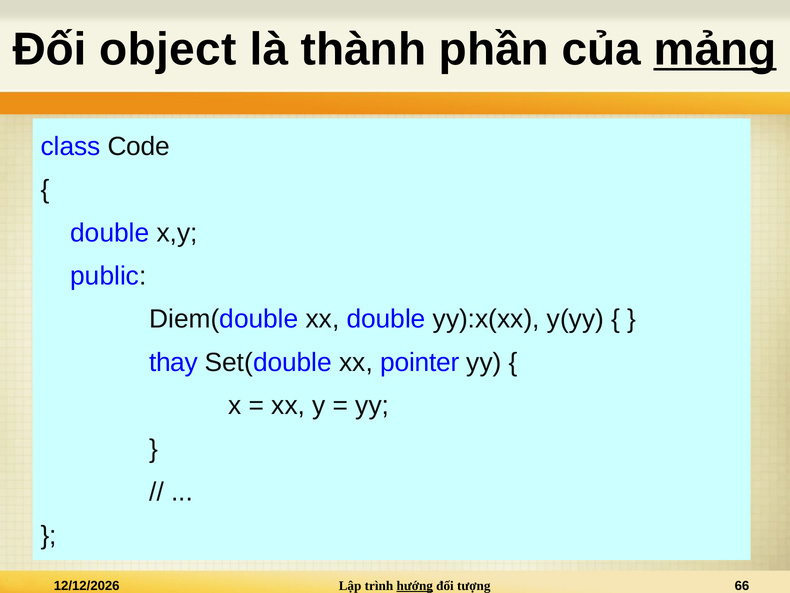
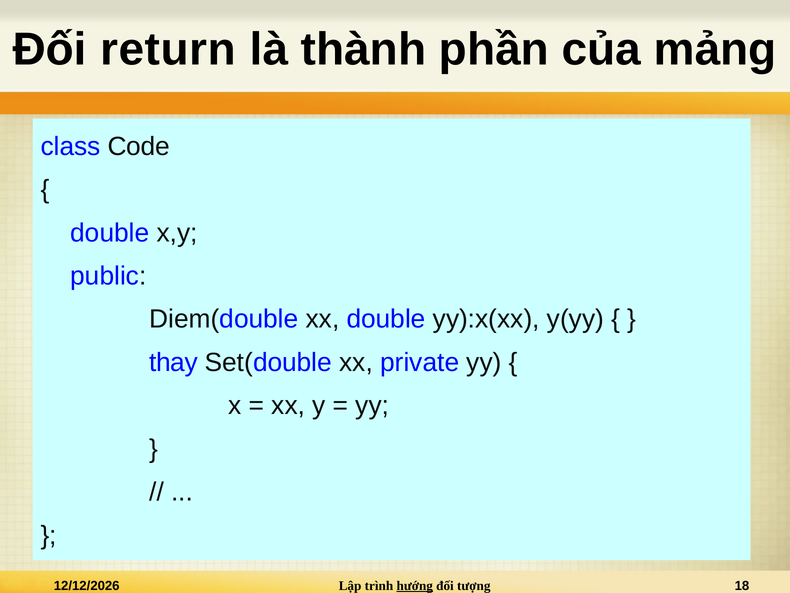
object: object -> return
mảng underline: present -> none
pointer: pointer -> private
66: 66 -> 18
